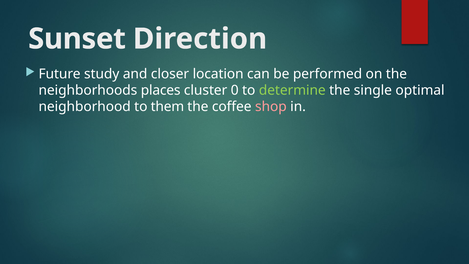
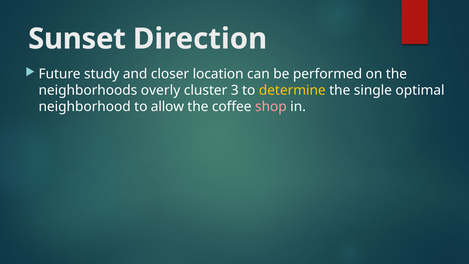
places: places -> overly
0: 0 -> 3
determine colour: light green -> yellow
them: them -> allow
